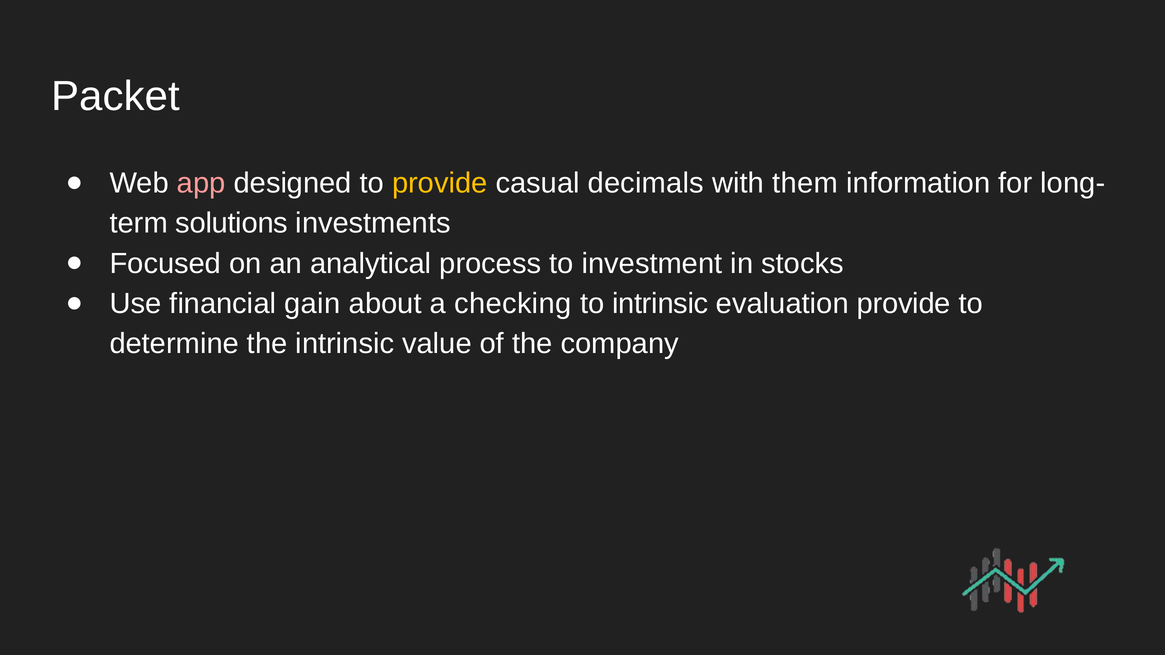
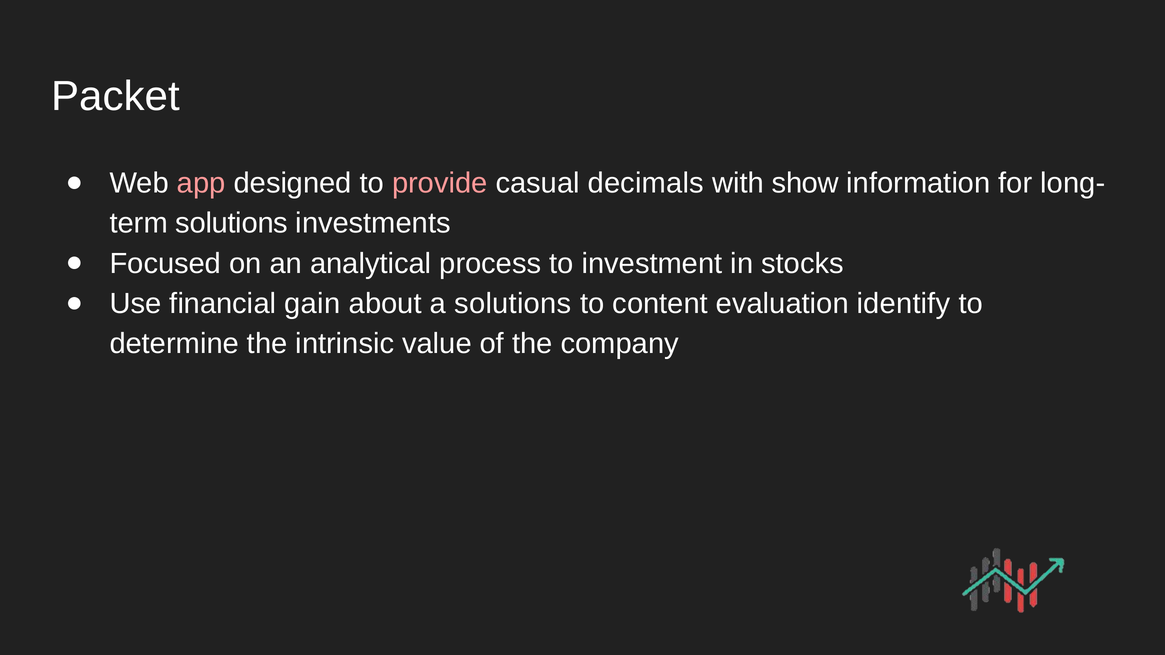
provide at (440, 183) colour: yellow -> pink
them: them -> show
a checking: checking -> solutions
to intrinsic: intrinsic -> content
evaluation provide: provide -> identify
